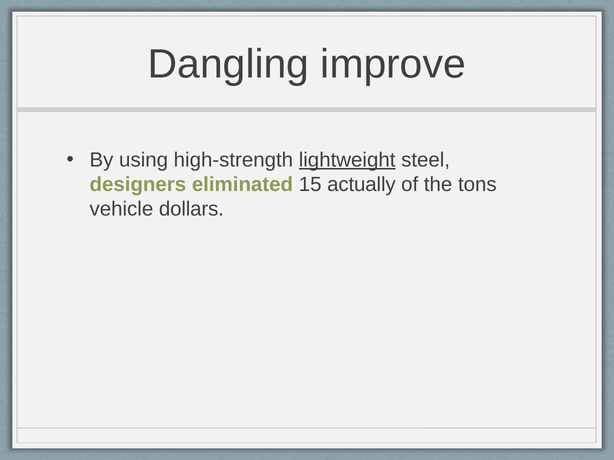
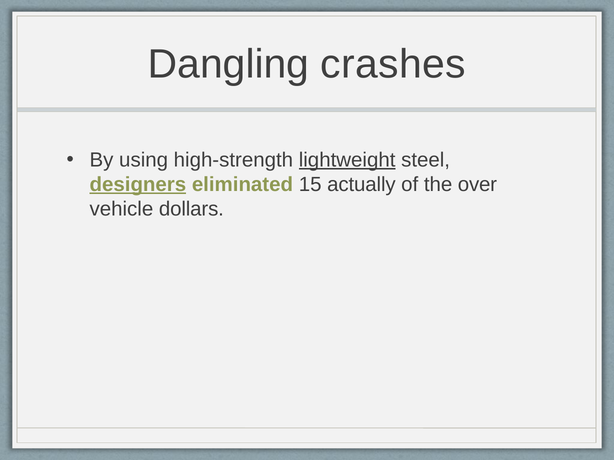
improve: improve -> crashes
designers underline: none -> present
tons: tons -> over
